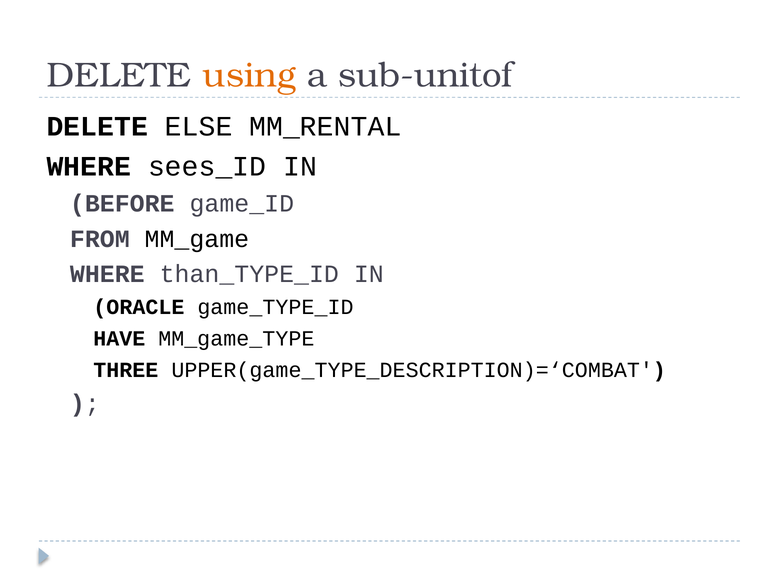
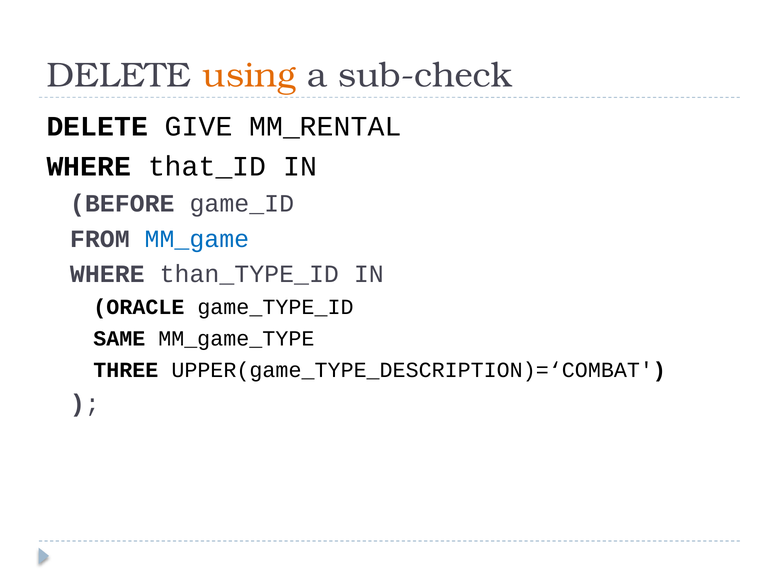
sub-unitof: sub-unitof -> sub-check
ELSE: ELSE -> GIVE
sees_ID: sees_ID -> that_ID
MM_game colour: black -> blue
HAVE: HAVE -> SAME
